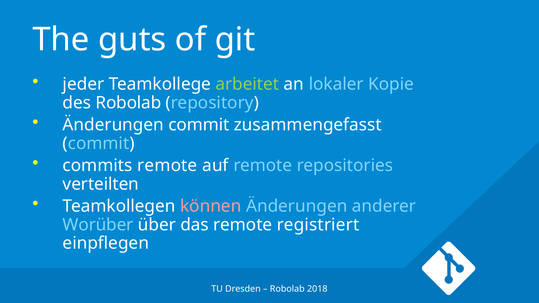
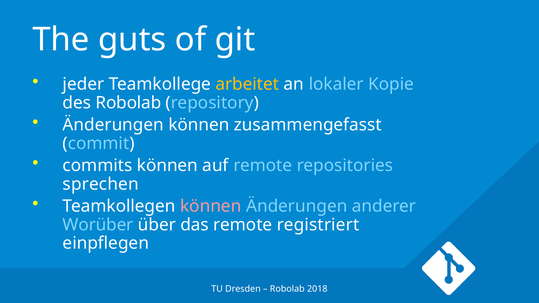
arbeitet colour: light green -> yellow
Änderungen commit: commit -> können
commits remote: remote -> können
verteilten: verteilten -> sprechen
